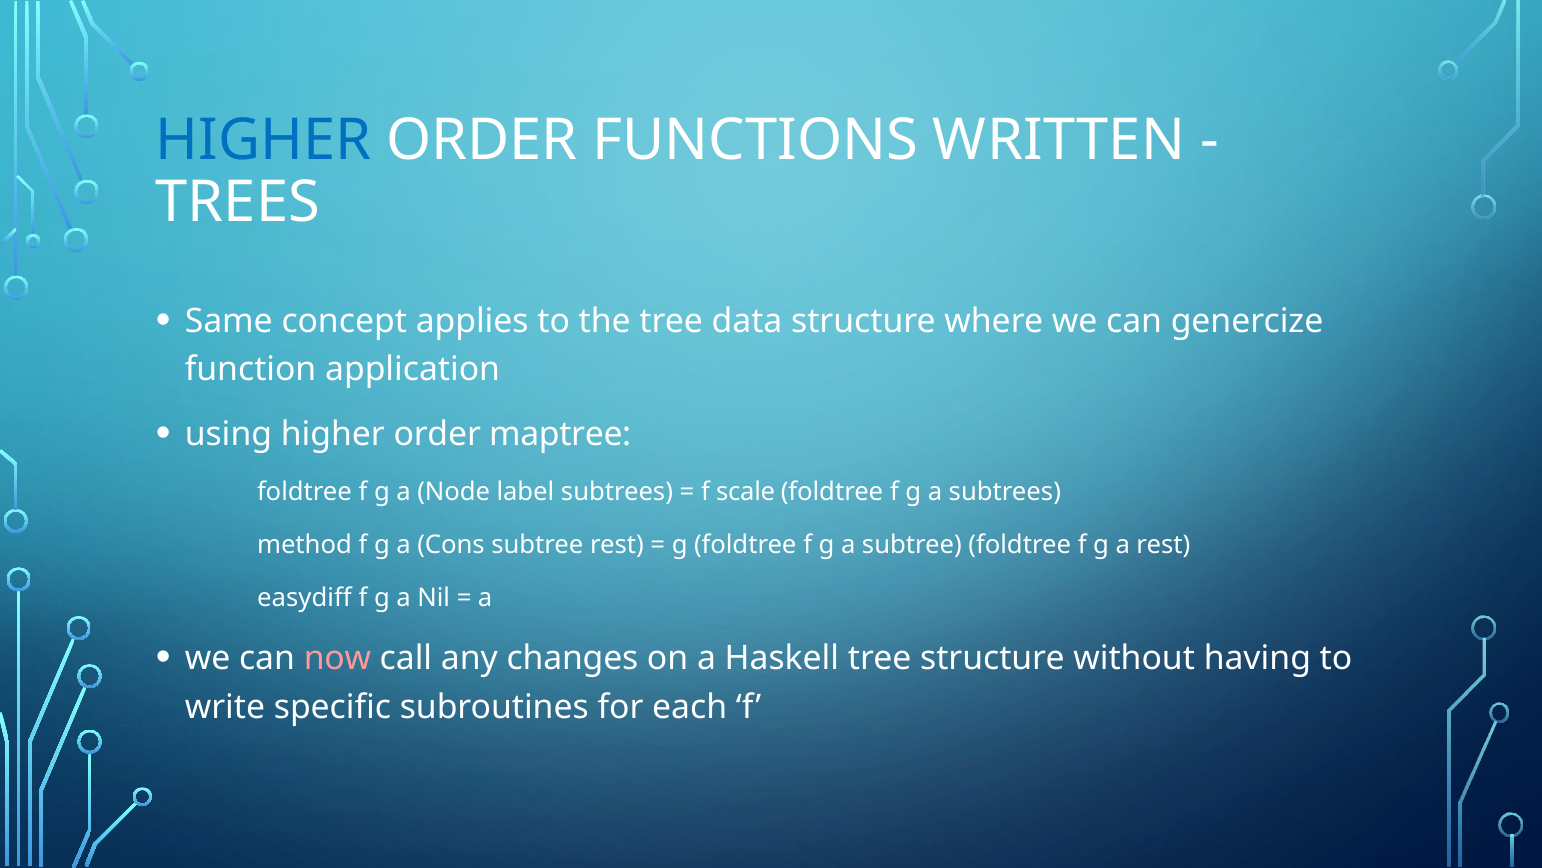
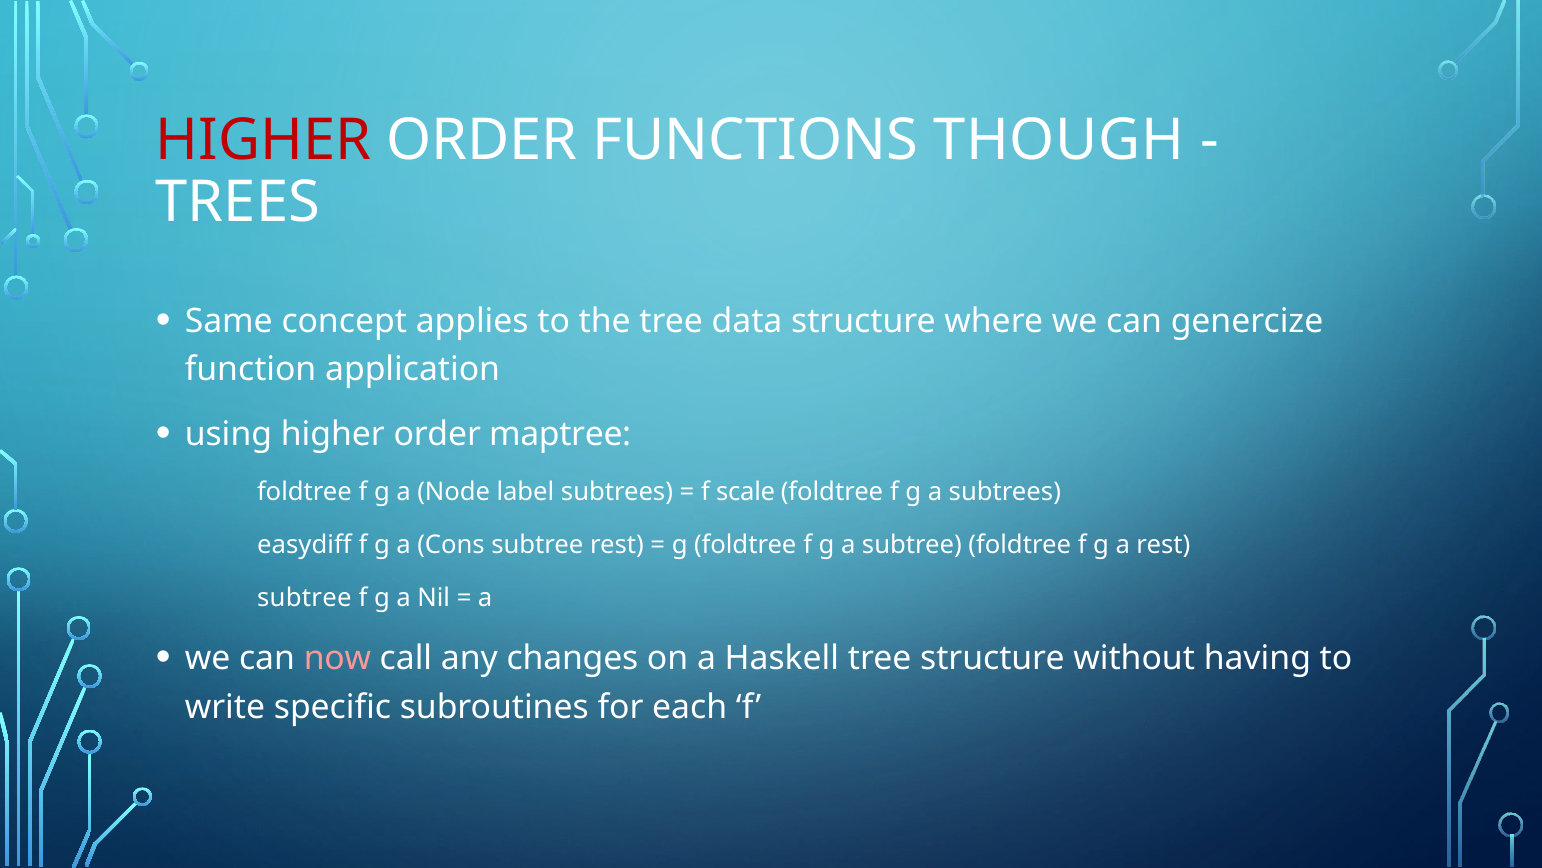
HIGHER at (264, 140) colour: blue -> red
WRITTEN: WRITTEN -> THOUGH
method: method -> easydiff
easydiff at (304, 597): easydiff -> subtree
